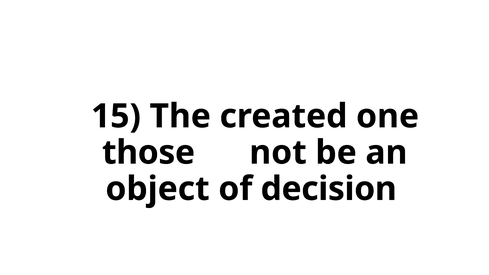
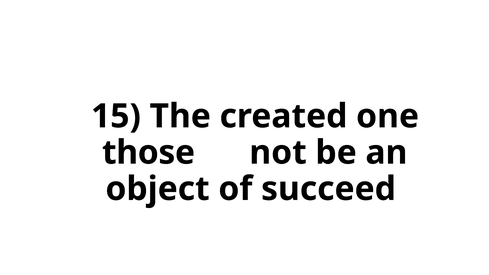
decision: decision -> succeed
